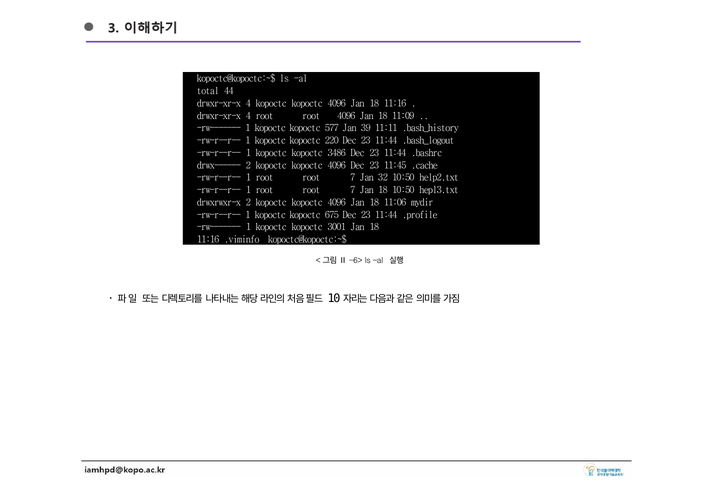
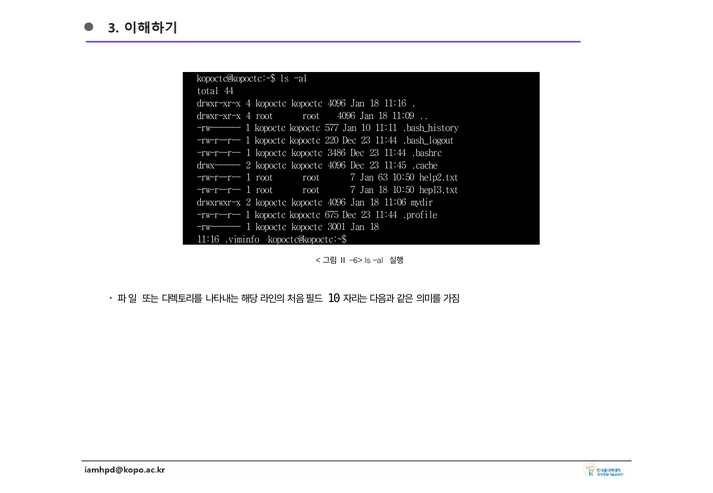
Jan 39: 39 -> 10
32: 32 -> 63
